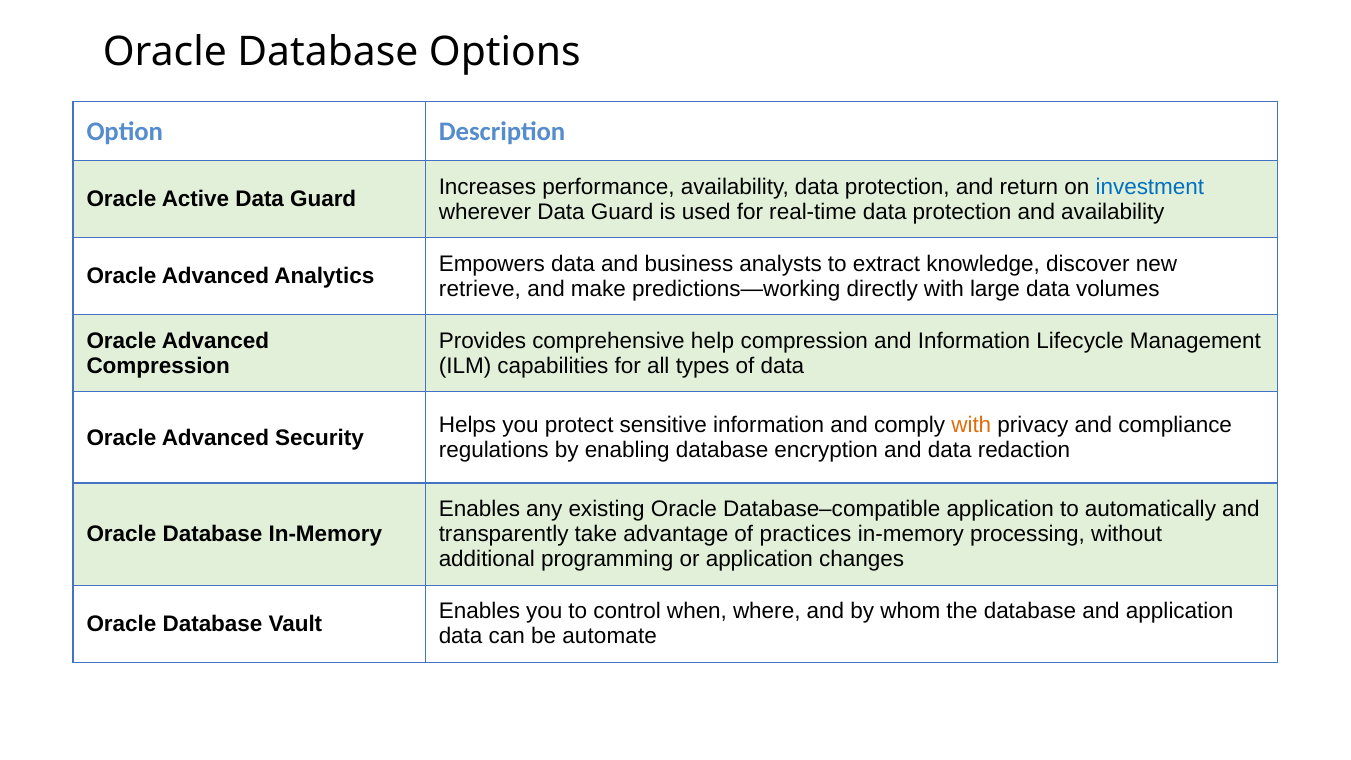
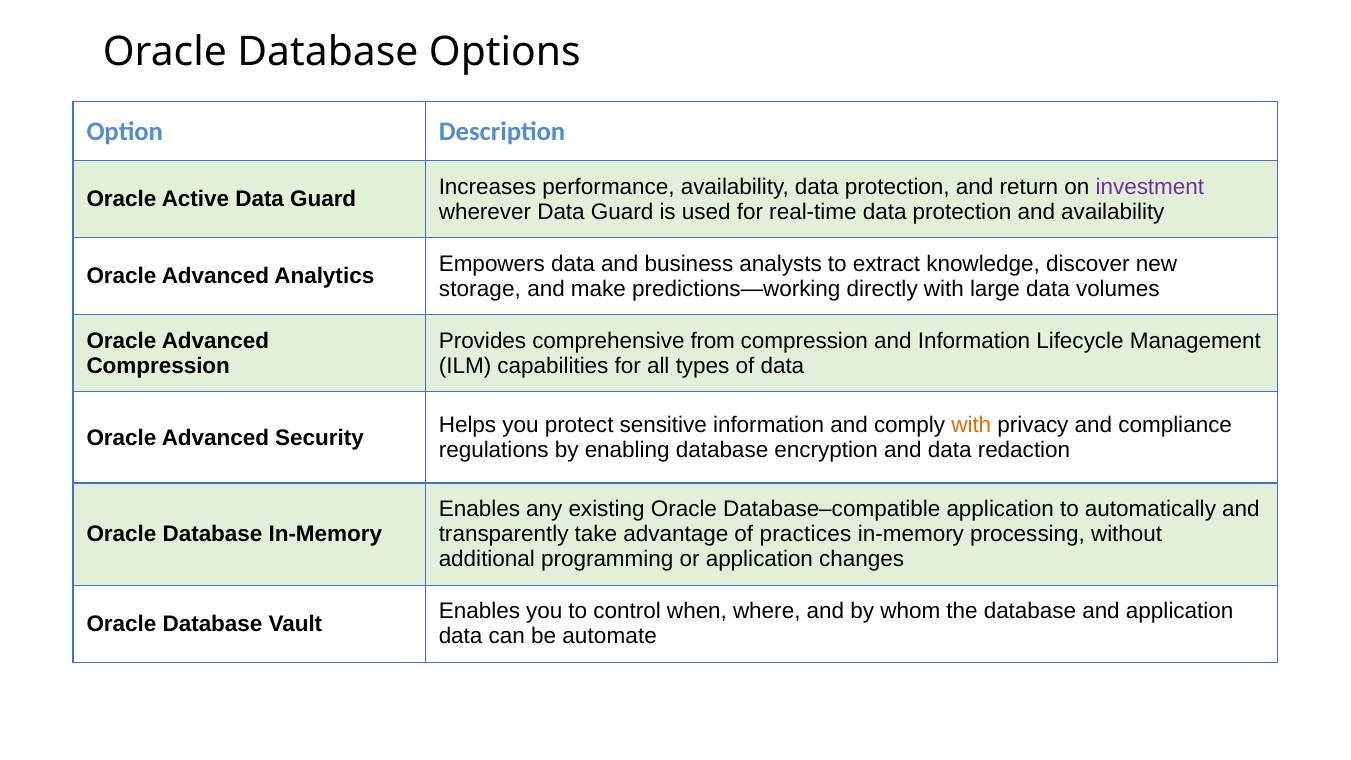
investment colour: blue -> purple
retrieve: retrieve -> storage
help: help -> from
